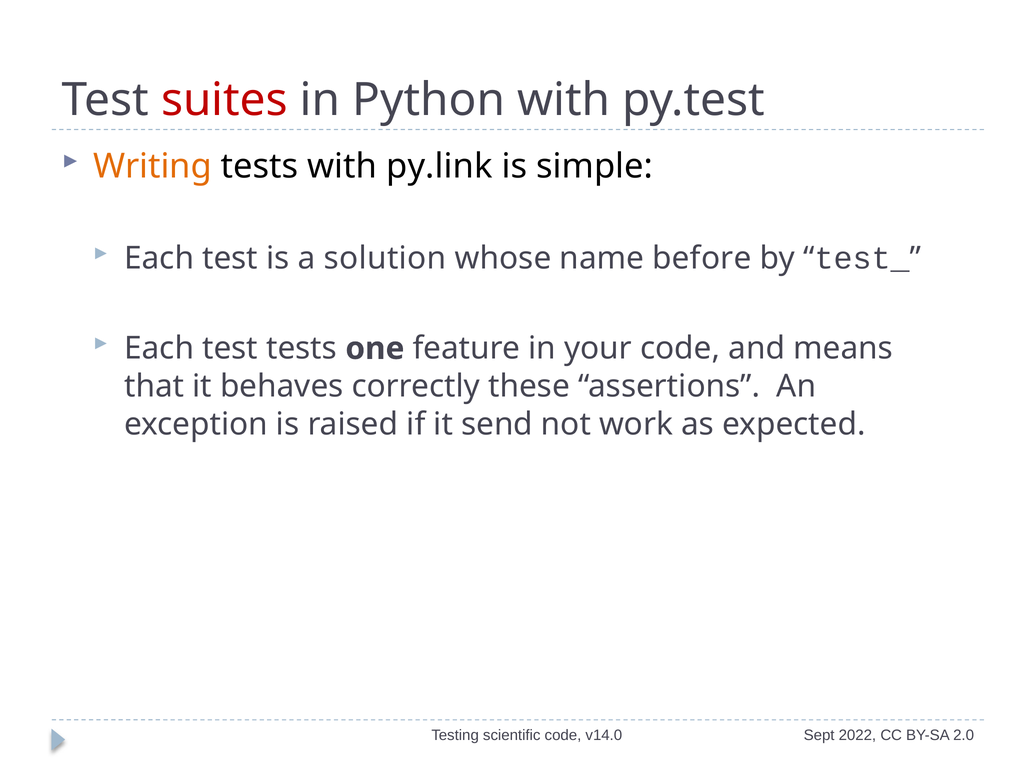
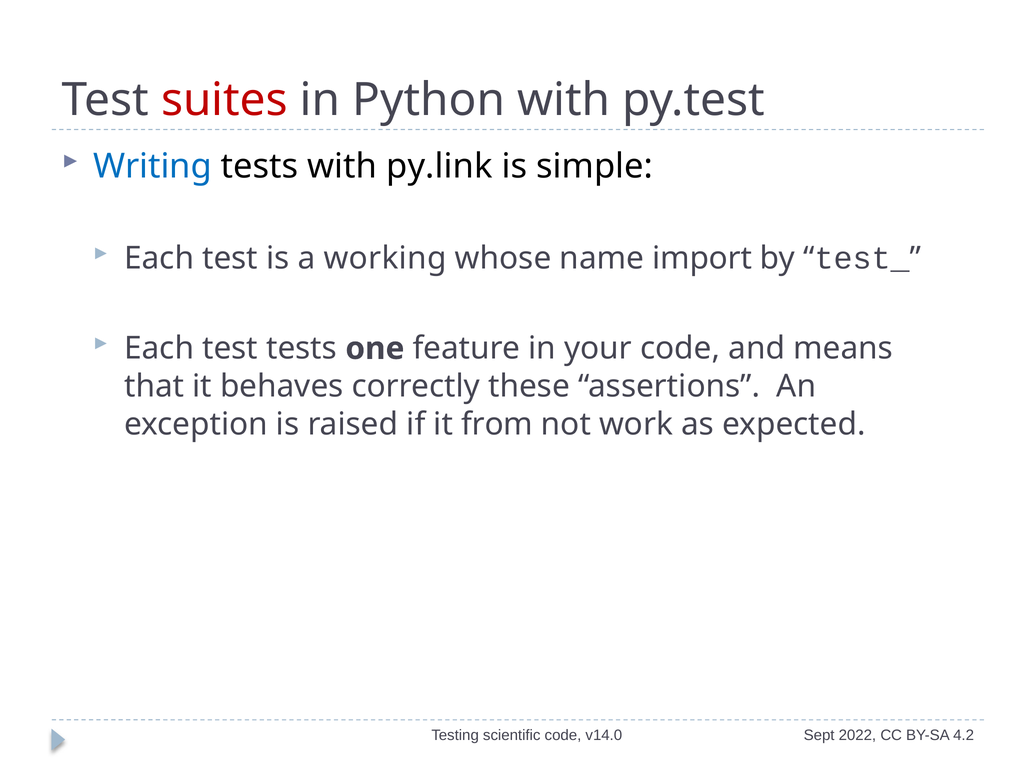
Writing colour: orange -> blue
solution: solution -> working
before: before -> import
send: send -> from
2.0: 2.0 -> 4.2
